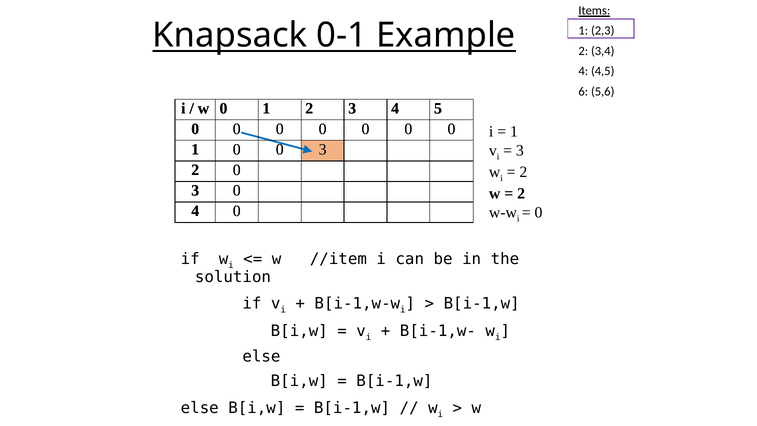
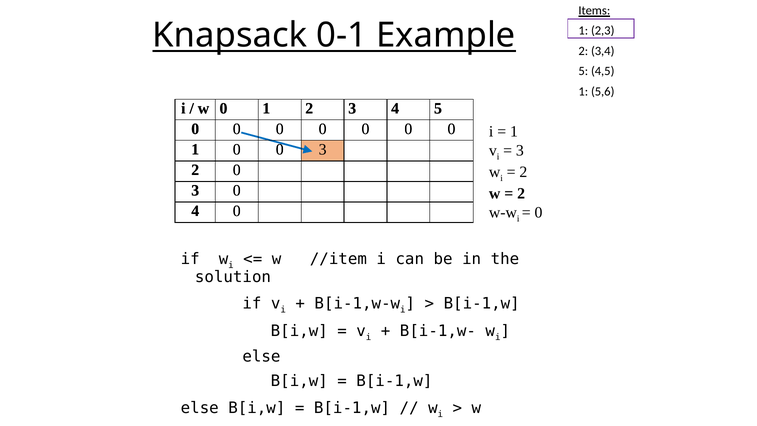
4 at (583, 71): 4 -> 5
6 at (583, 91): 6 -> 1
